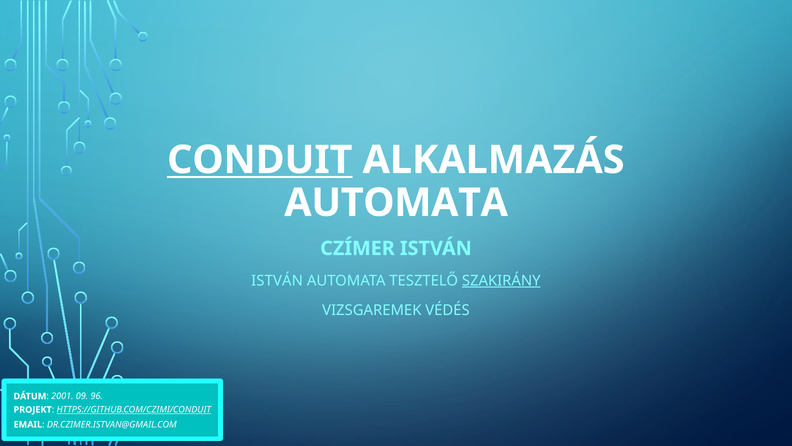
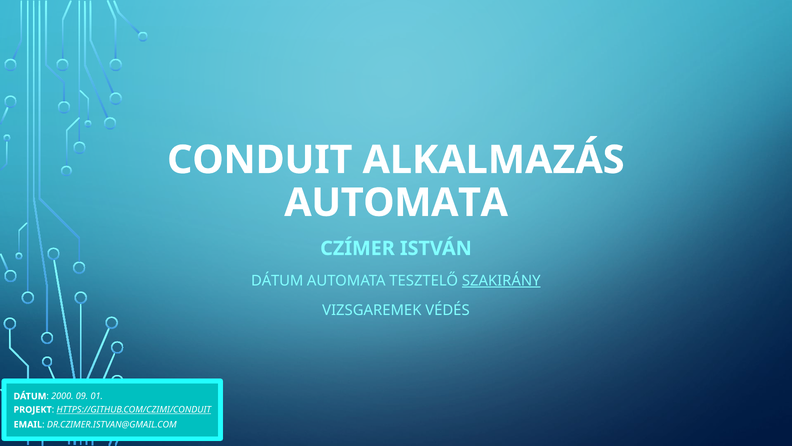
CONDUIT underline: present -> none
ISTVÁN at (277, 280): ISTVÁN -> DÁTUM
2001: 2001 -> 2000
96: 96 -> 01
